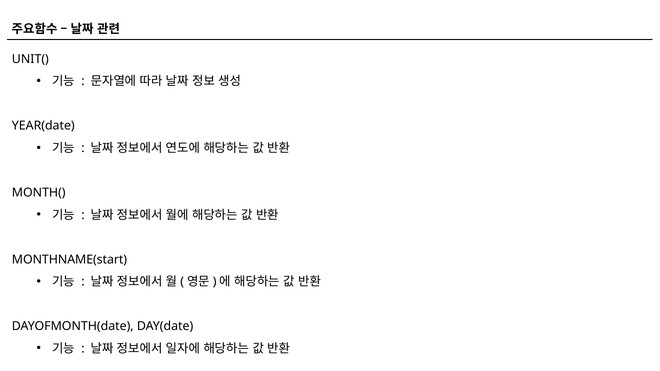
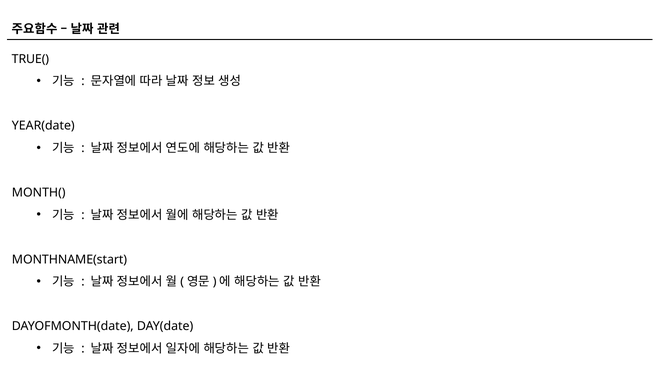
UNIT(: UNIT( -> TRUE(
